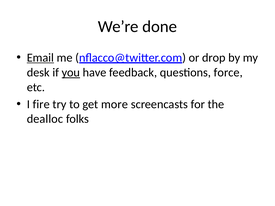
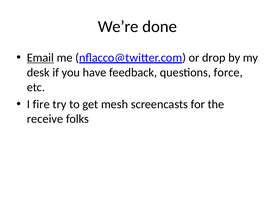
you underline: present -> none
more: more -> mesh
dealloc: dealloc -> receive
